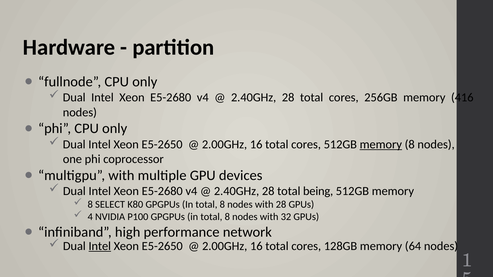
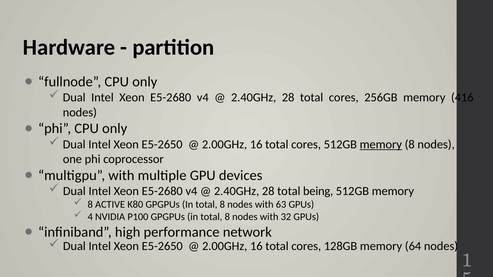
SELECT: SELECT -> ACTIVE
with 28: 28 -> 63
Intel at (100, 246) underline: present -> none
